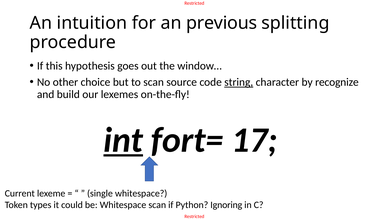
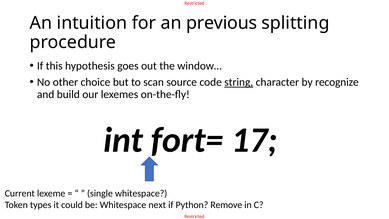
int underline: present -> none
Whitespace scan: scan -> next
Ignoring: Ignoring -> Remove
